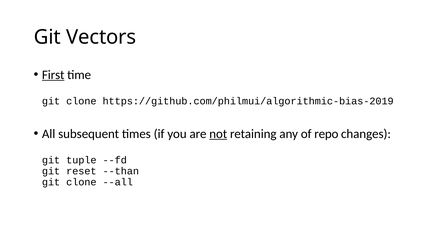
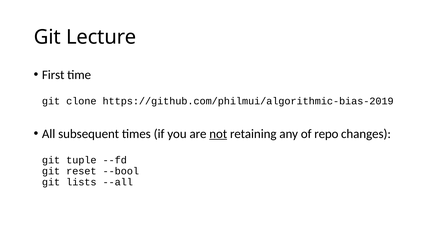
Vectors: Vectors -> Lecture
First underline: present -> none
--than: --than -> --bool
clone at (81, 182): clone -> lists
